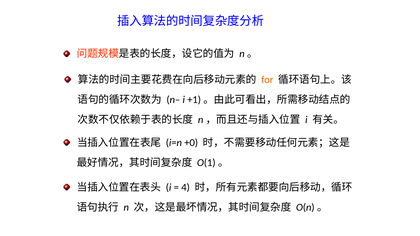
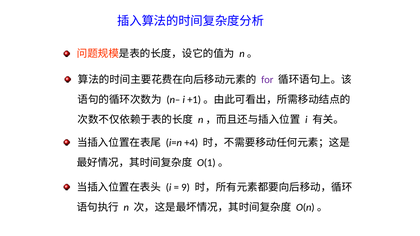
for colour: orange -> purple
+0: +0 -> +4
4: 4 -> 9
